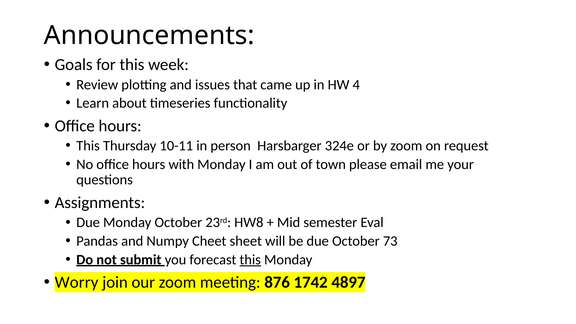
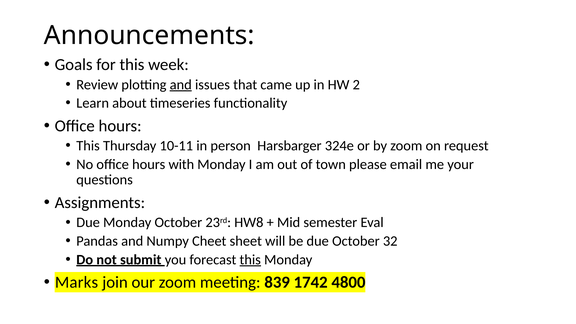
and at (181, 85) underline: none -> present
4: 4 -> 2
73: 73 -> 32
Worry: Worry -> Marks
876: 876 -> 839
4897: 4897 -> 4800
